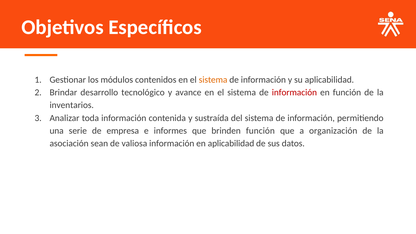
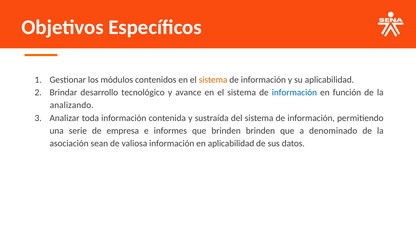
información at (294, 92) colour: red -> blue
inventarios: inventarios -> analizando
brinden función: función -> brinden
organización: organización -> denominado
